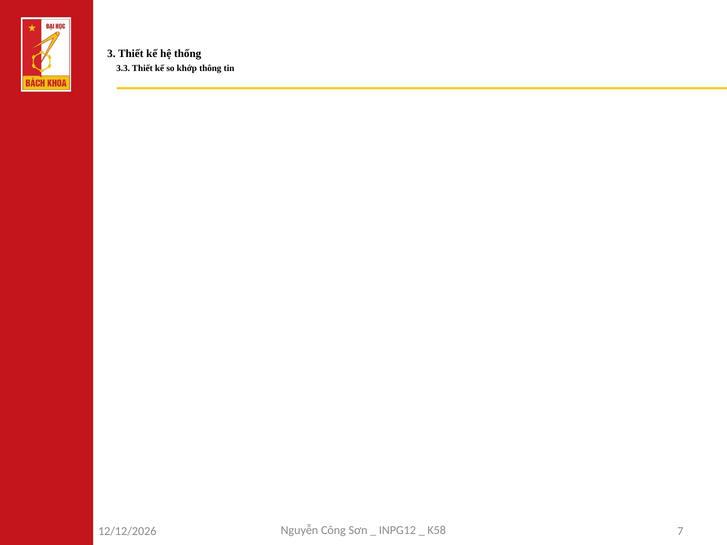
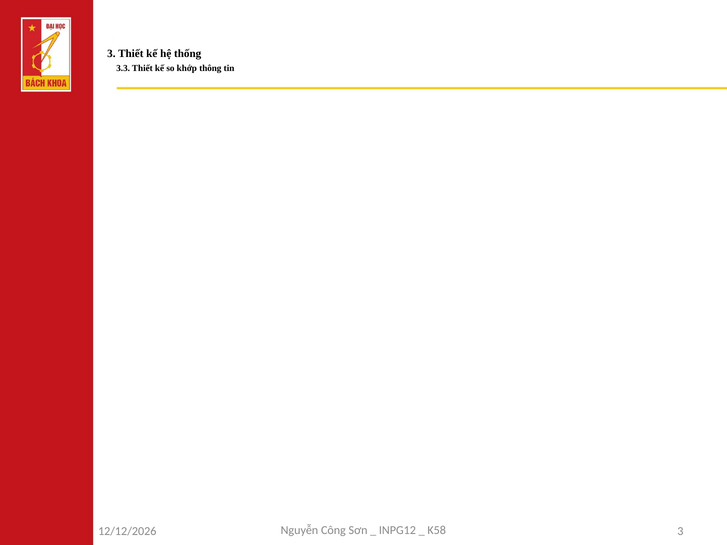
K58 7: 7 -> 3
